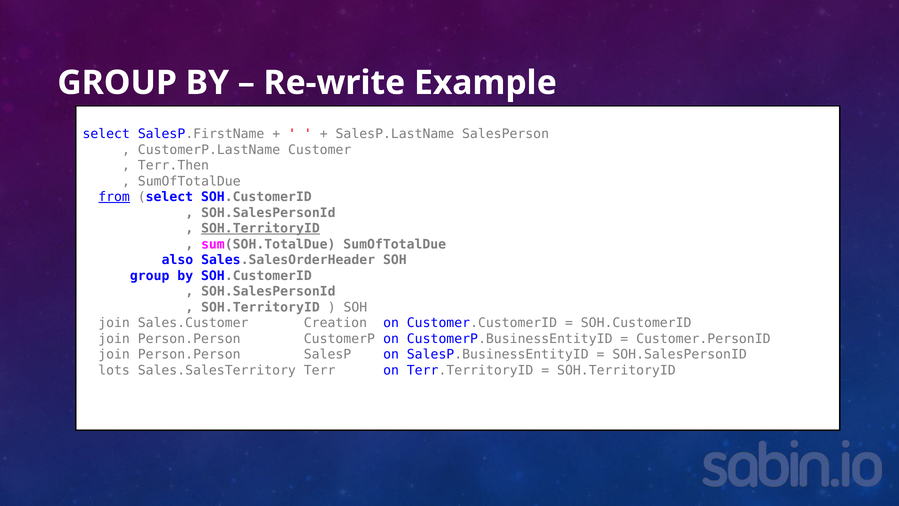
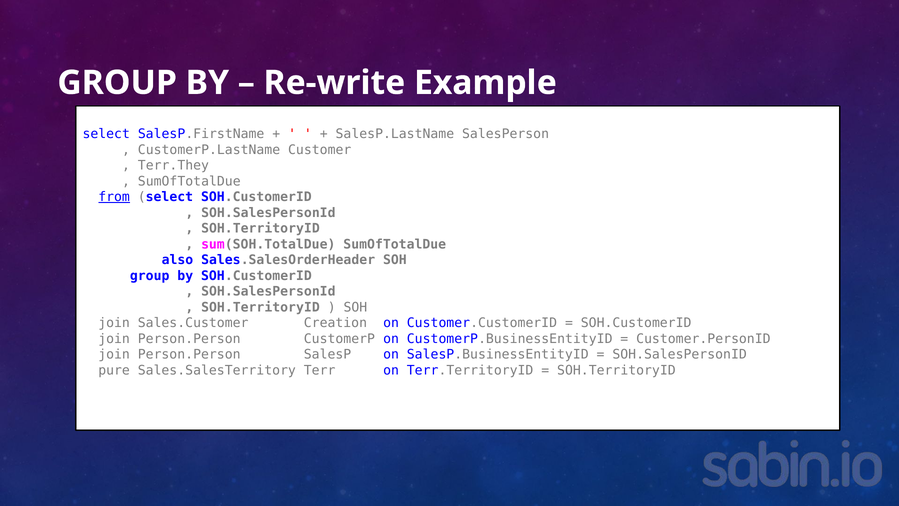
Terr.Then: Terr.Then -> Terr.They
SOH.TerritoryID at (260, 228) underline: present -> none
lots: lots -> pure
